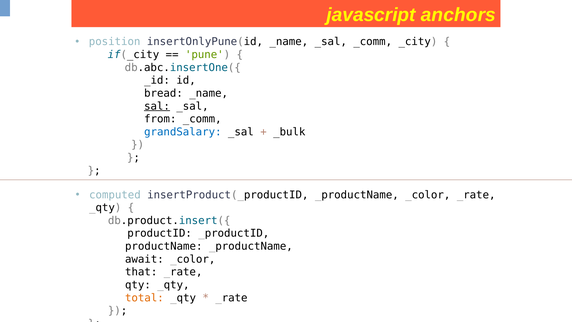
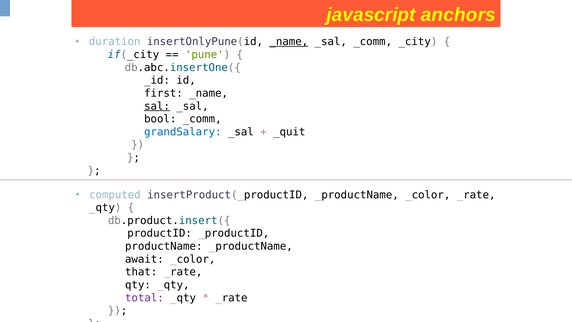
position: position -> duration
_name at (289, 42) underline: none -> present
bread: bread -> first
from: from -> bool
_bulk: _bulk -> _quit
total colour: orange -> purple
